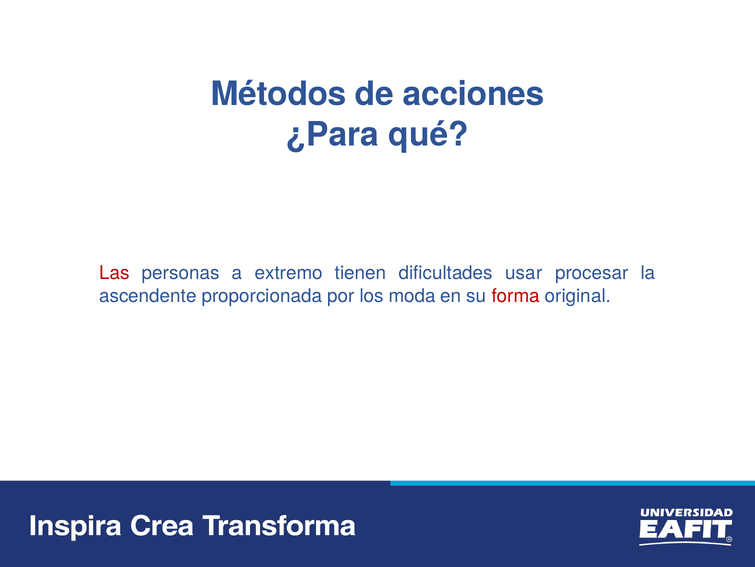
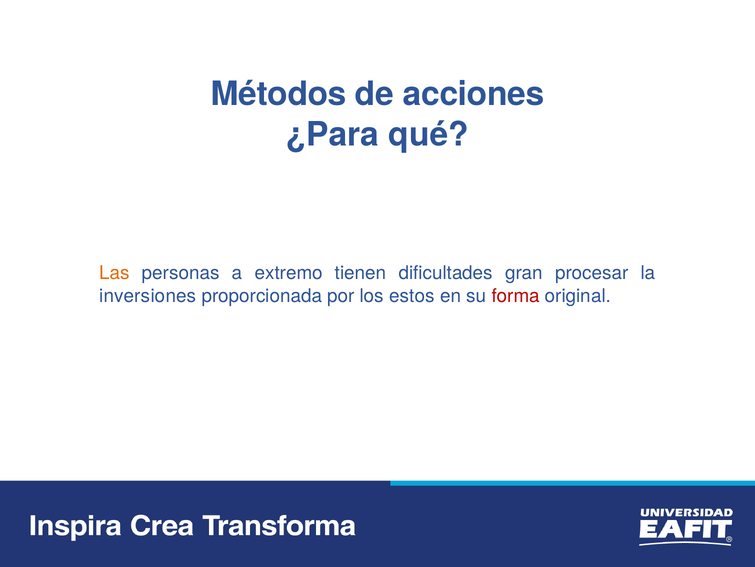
Las colour: red -> orange
usar: usar -> gran
ascendente: ascendente -> inversiones
moda: moda -> estos
